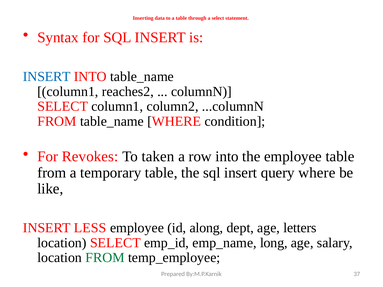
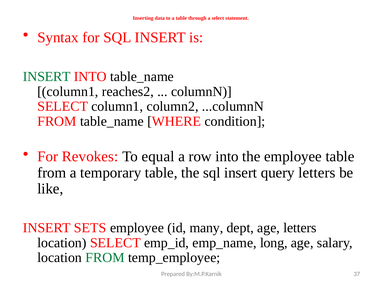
INSERT at (47, 77) colour: blue -> green
taken: taken -> equal
query where: where -> letters
LESS: LESS -> SETS
along: along -> many
